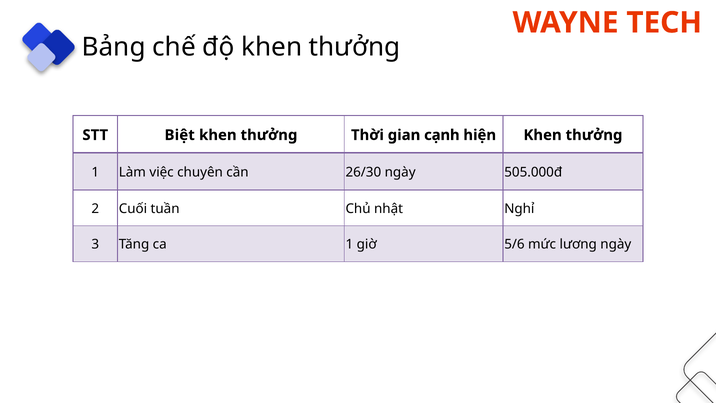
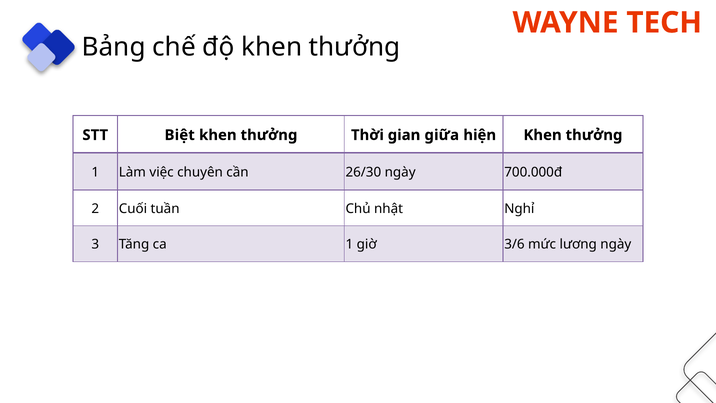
cạnh: cạnh -> giữa
505.000đ: 505.000đ -> 700.000đ
5/6: 5/6 -> 3/6
